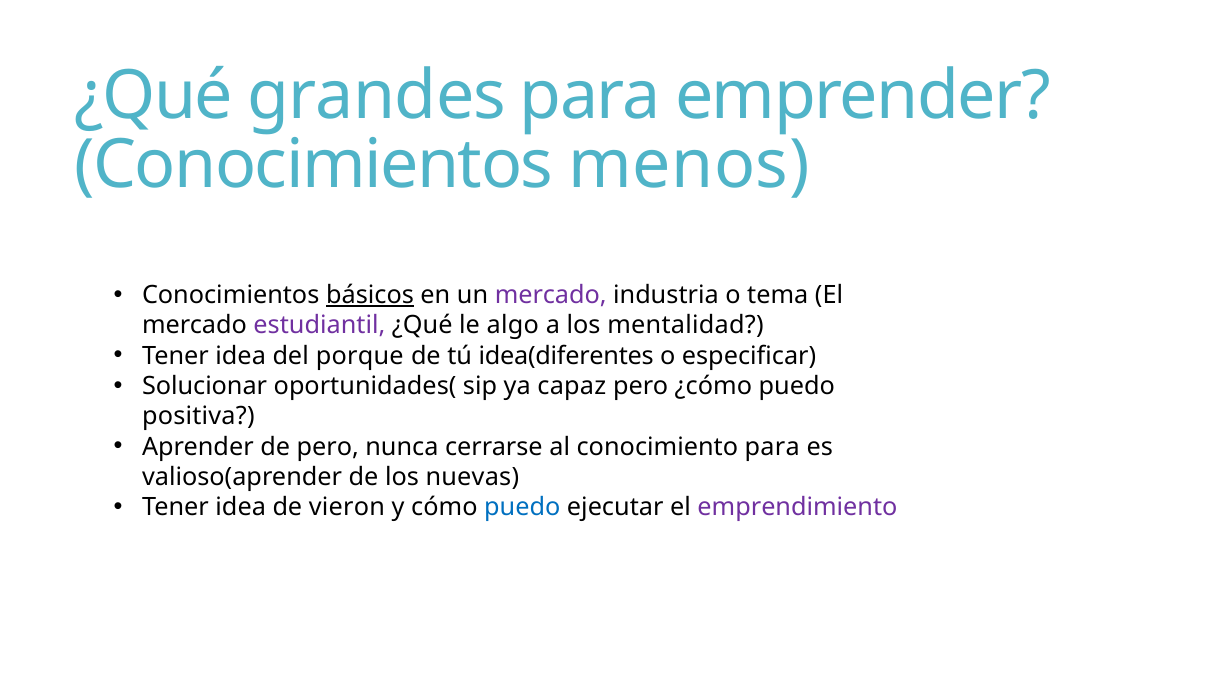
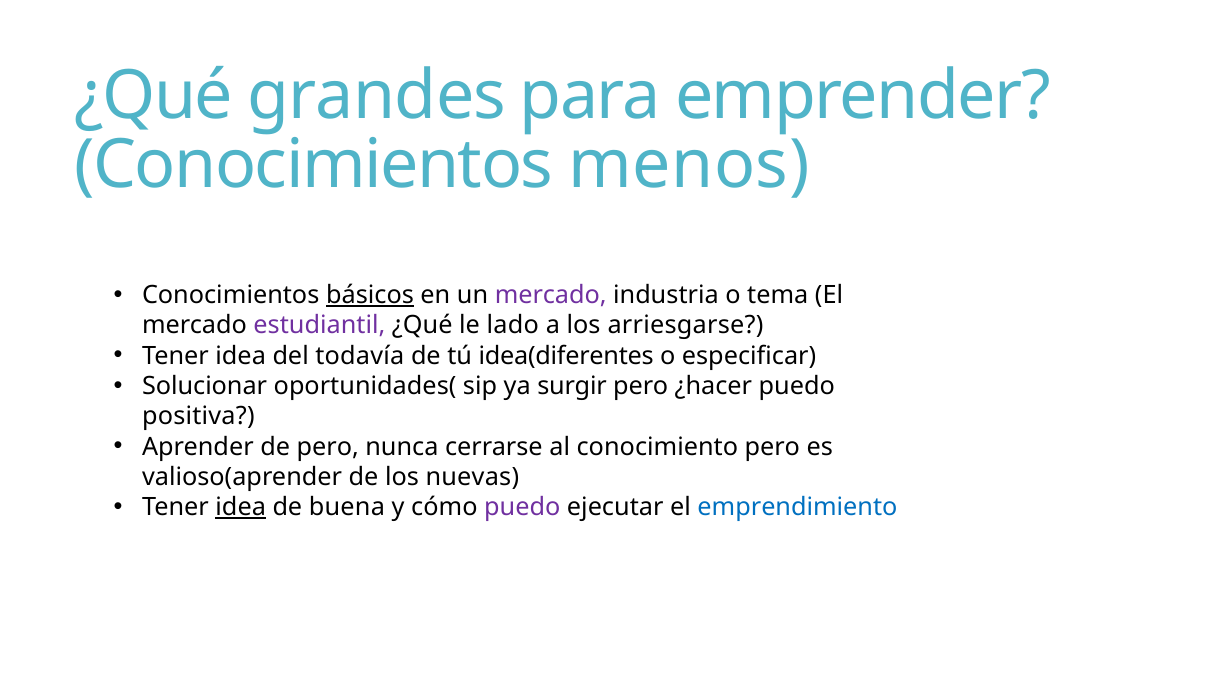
algo: algo -> lado
mentalidad: mentalidad -> arriesgarse
porque: porque -> todavía
capaz: capaz -> surgir
¿cómo: ¿cómo -> ¿hacer
conocimiento para: para -> pero
idea at (241, 508) underline: none -> present
vieron: vieron -> buena
puedo at (522, 508) colour: blue -> purple
emprendimiento colour: purple -> blue
